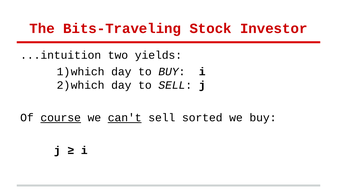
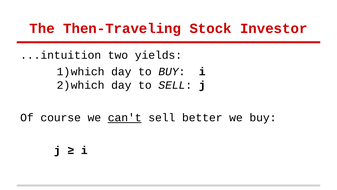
Bits-Traveling: Bits-Traveling -> Then-Traveling
course underline: present -> none
sorted: sorted -> better
